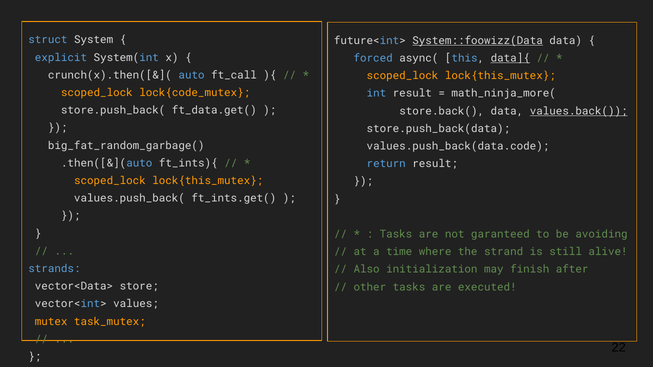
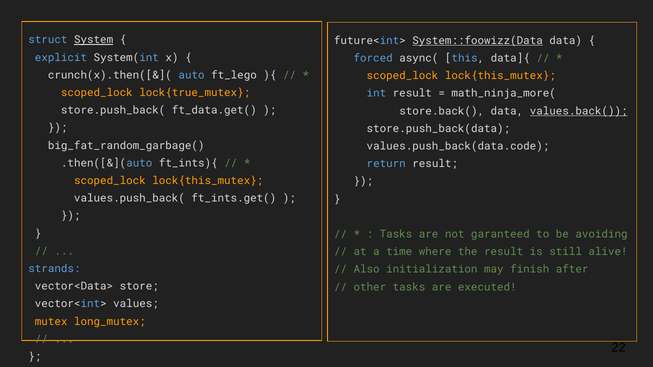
System underline: none -> present
data]{ underline: present -> none
ft_call: ft_call -> ft_lego
lock{code_mutex: lock{code_mutex -> lock{true_mutex
the strand: strand -> result
task_mutex: task_mutex -> long_mutex
